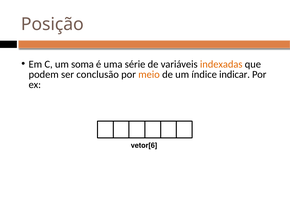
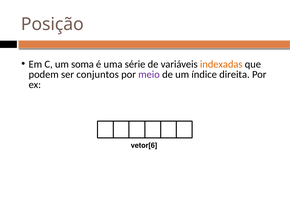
conclusão: conclusão -> conjuntos
meio colour: orange -> purple
indicar: indicar -> direita
